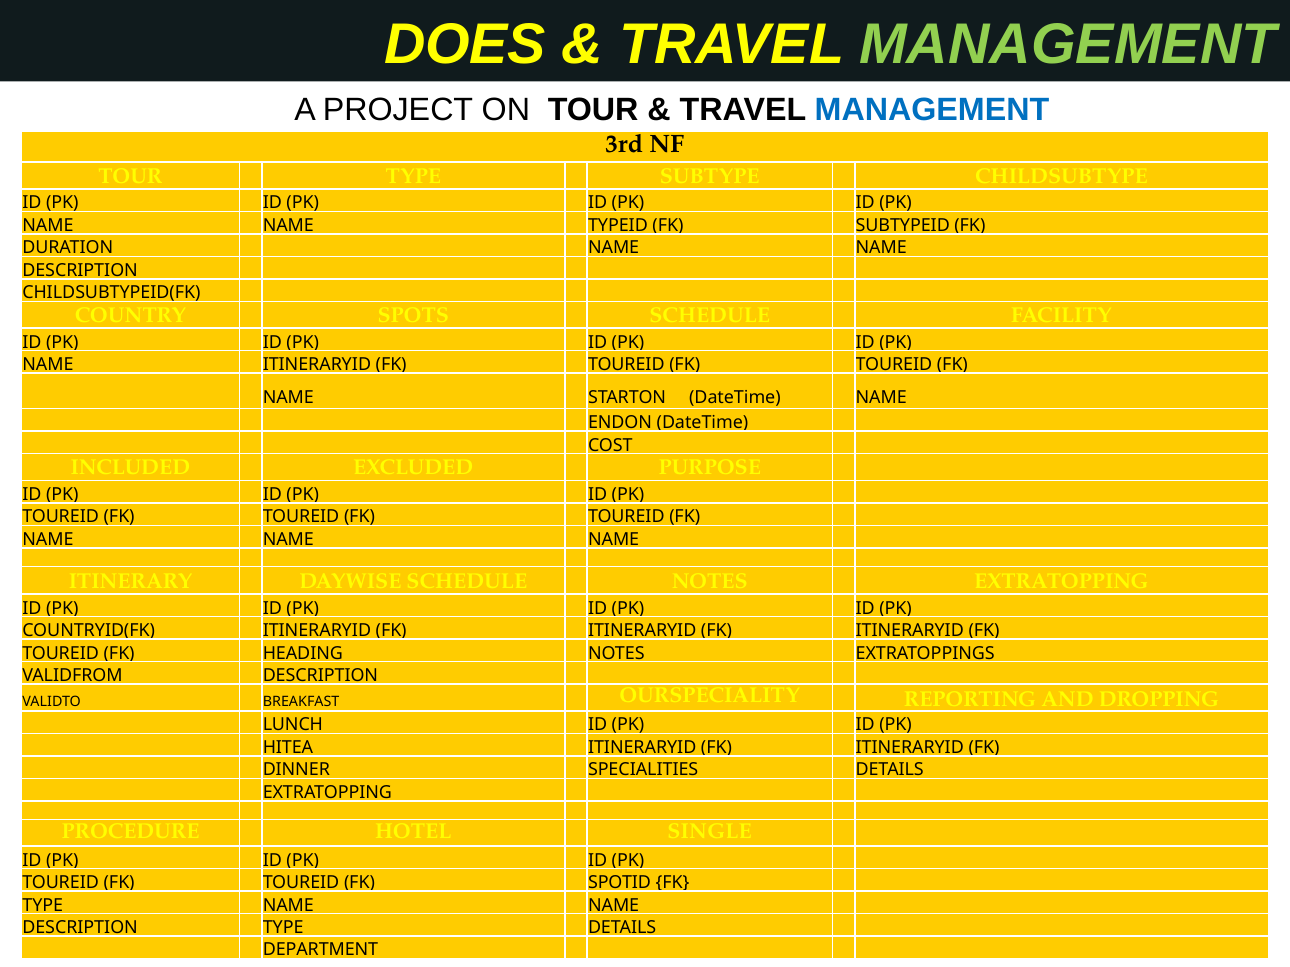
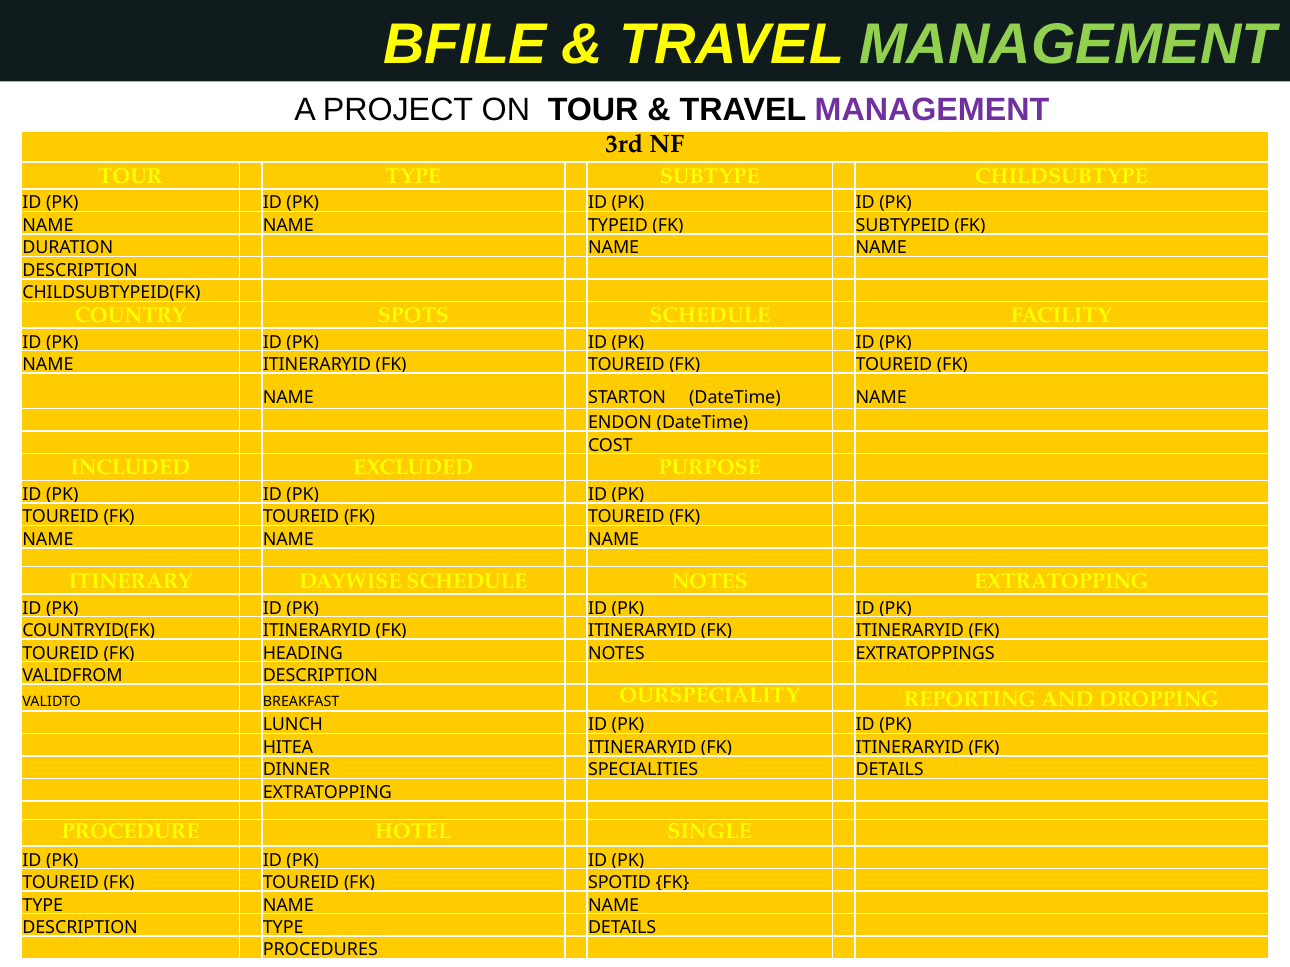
DOES: DOES -> BFILE
MANAGEMENT at (932, 110) colour: blue -> purple
DEPARTMENT: DEPARTMENT -> PROCEDURES
